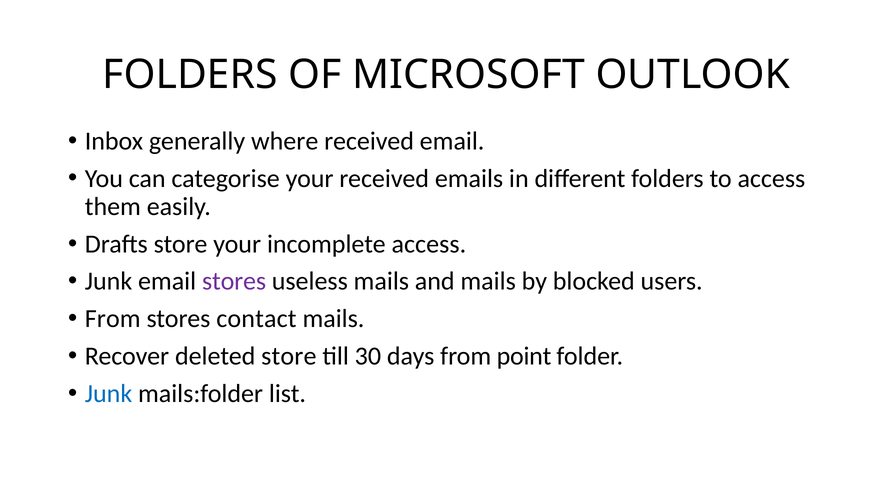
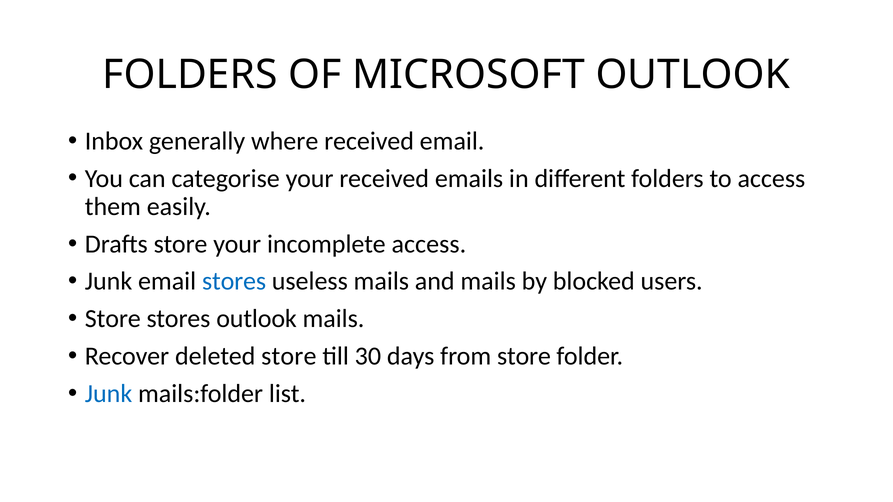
stores at (234, 282) colour: purple -> blue
From at (113, 319): From -> Store
stores contact: contact -> outlook
from point: point -> store
